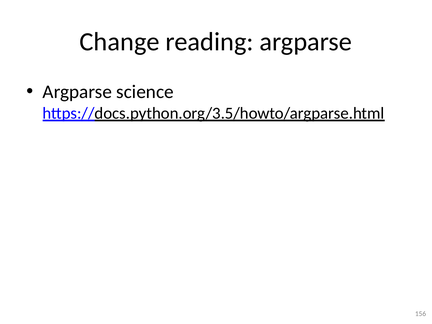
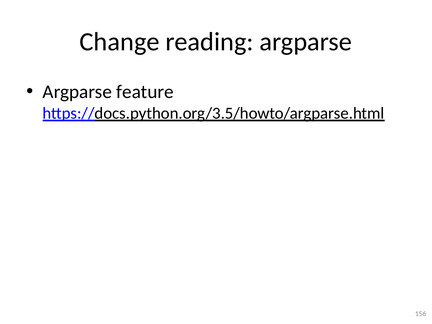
science: science -> feature
